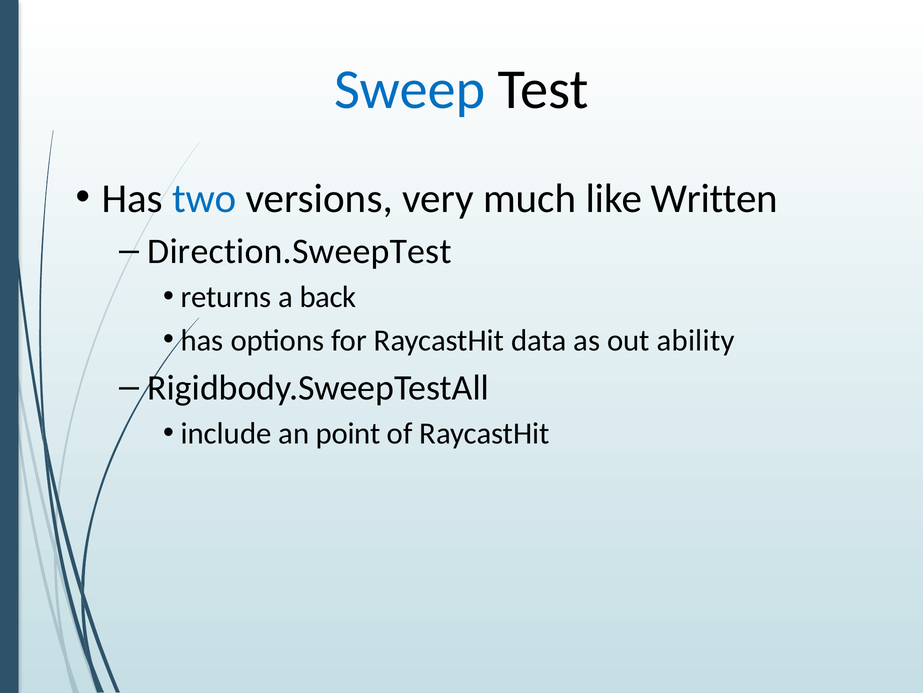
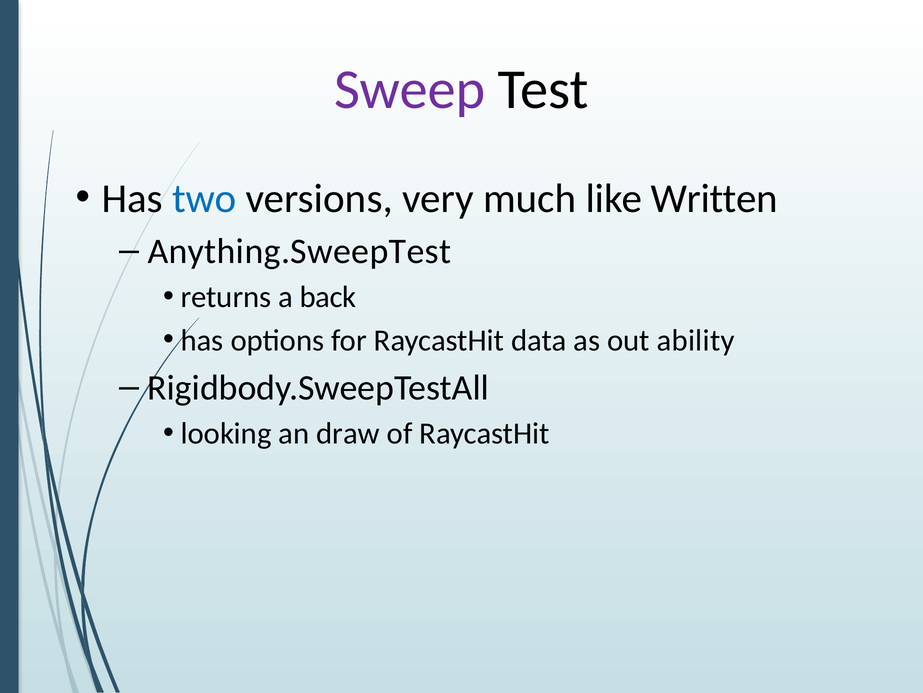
Sweep colour: blue -> purple
Direction.SweepTest: Direction.SweepTest -> Anything.SweepTest
include: include -> looking
point: point -> draw
